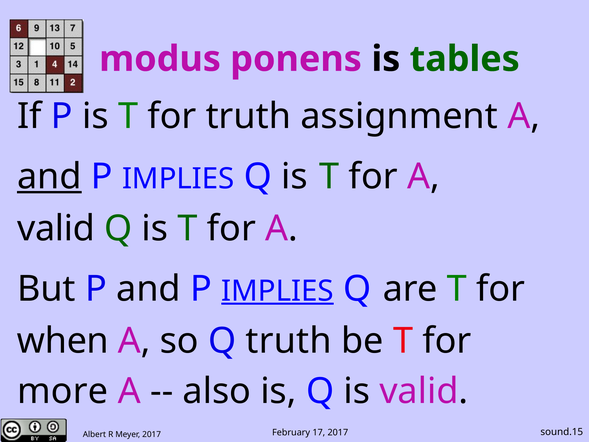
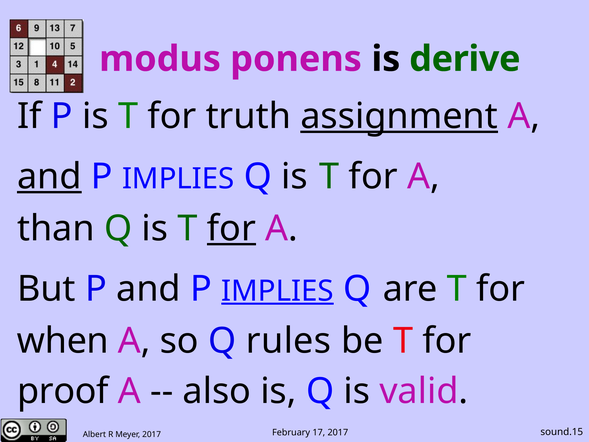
tables: tables -> derive
assignment underline: none -> present
valid at (56, 229): valid -> than
for at (231, 229) underline: none -> present
Q truth: truth -> rules
more: more -> proof
